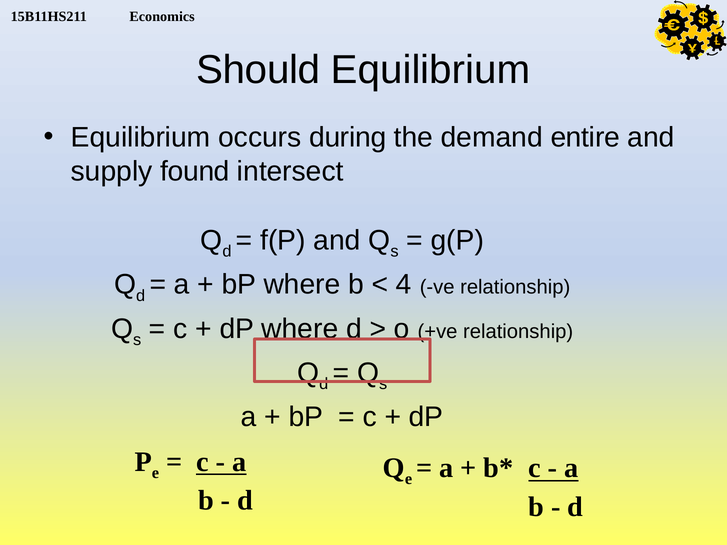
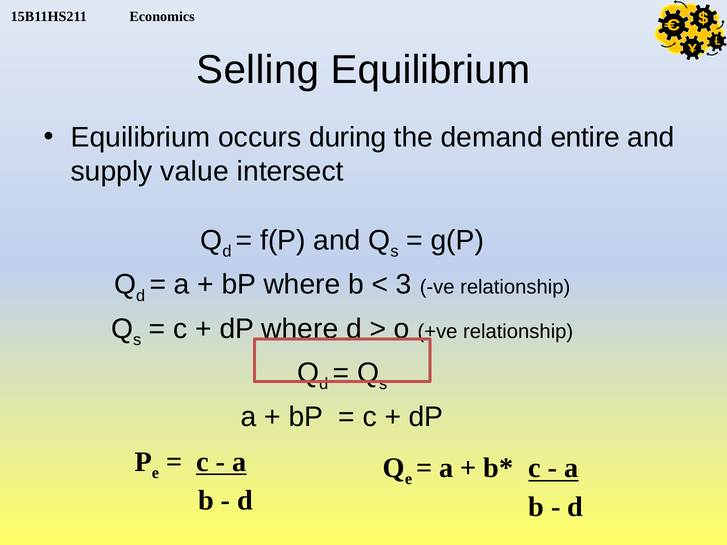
Should: Should -> Selling
found: found -> value
4: 4 -> 3
